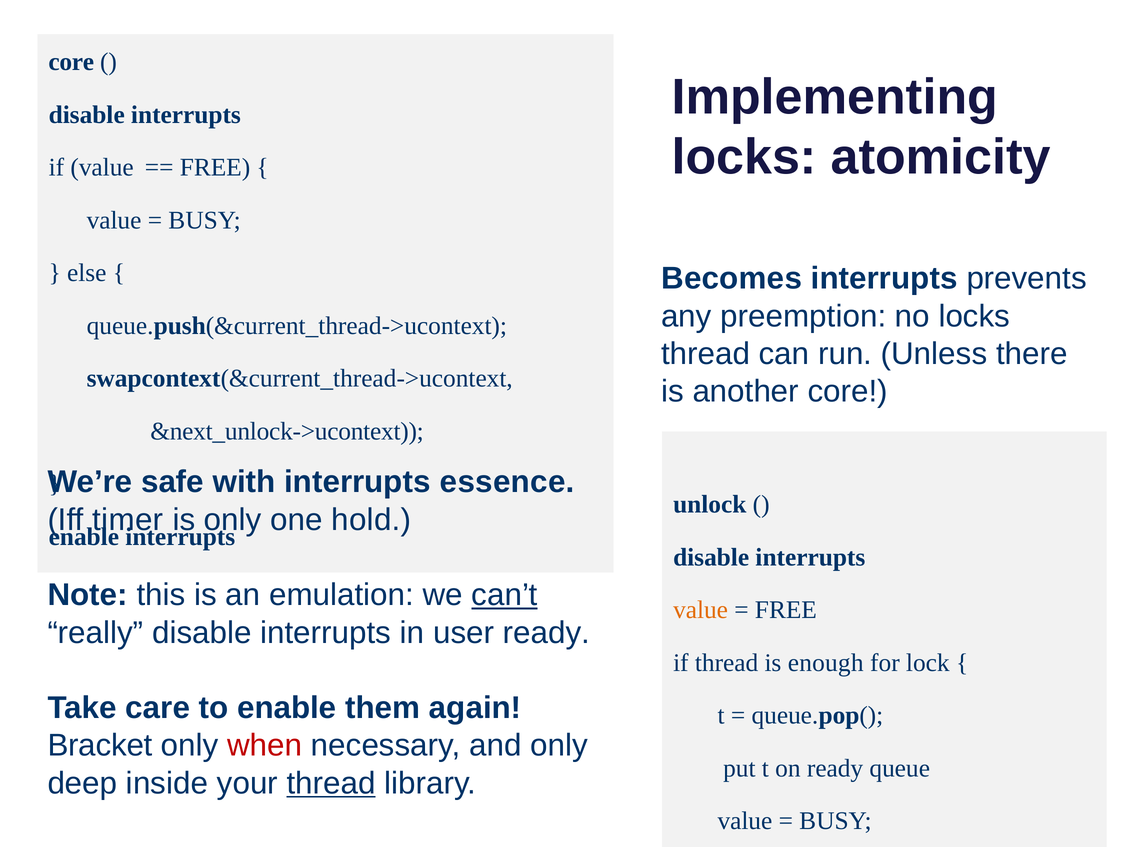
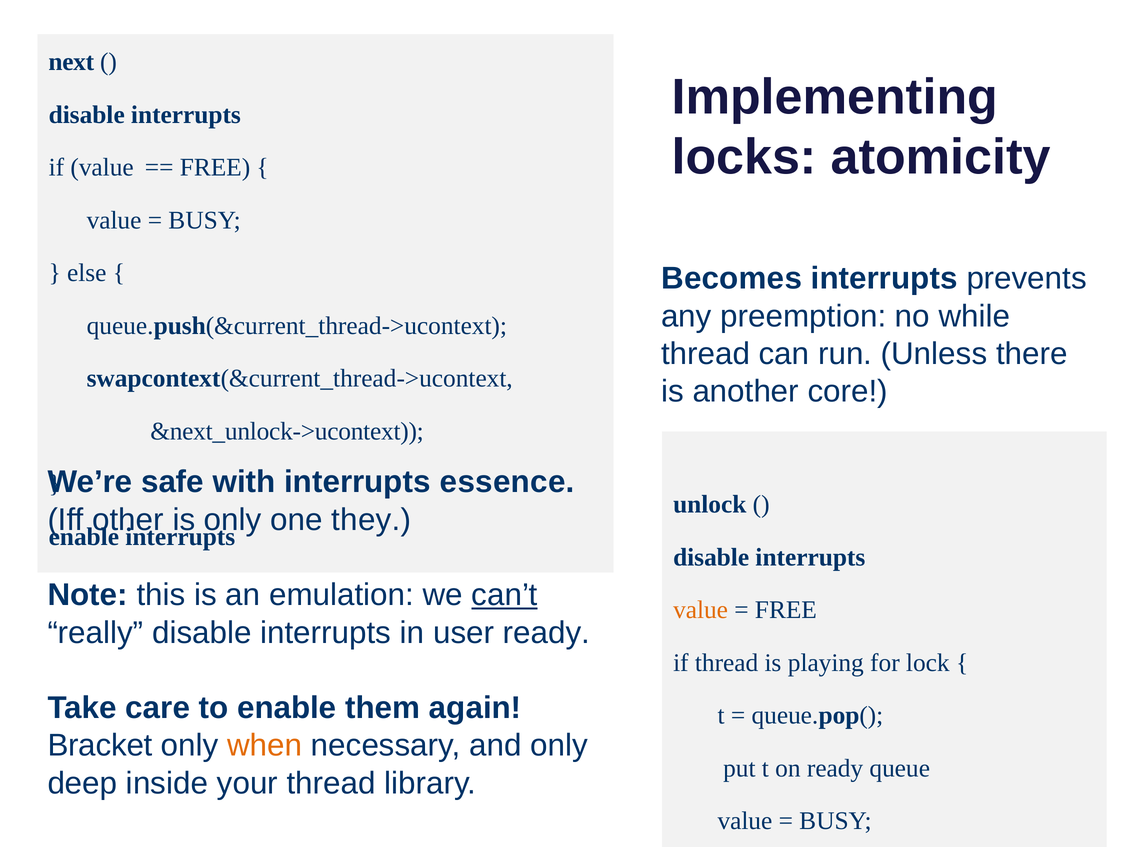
core at (71, 62): core -> next
no locks: locks -> while
timer: timer -> other
hold: hold -> they
enough: enough -> playing
when colour: red -> orange
thread at (331, 783) underline: present -> none
